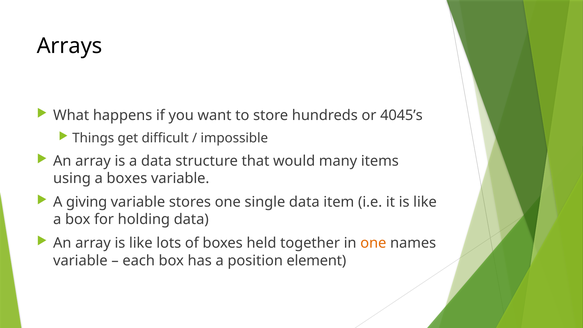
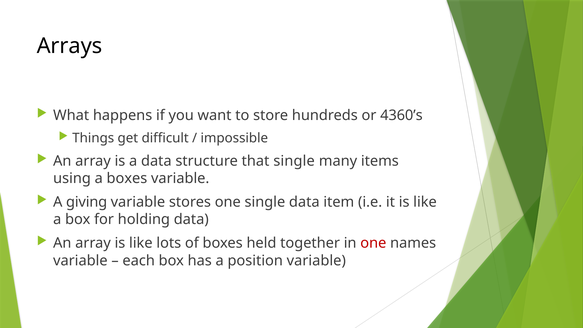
4045’s: 4045’s -> 4360’s
that would: would -> single
one at (373, 243) colour: orange -> red
position element: element -> variable
